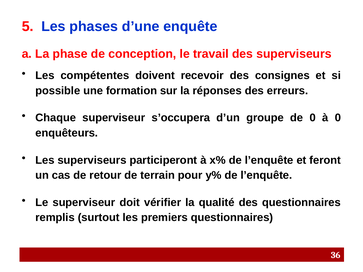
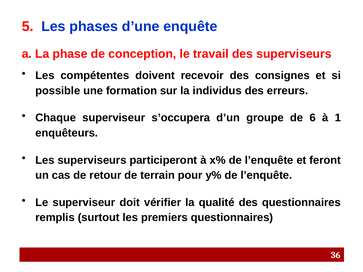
réponses: réponses -> individus
de 0: 0 -> 6
à 0: 0 -> 1
